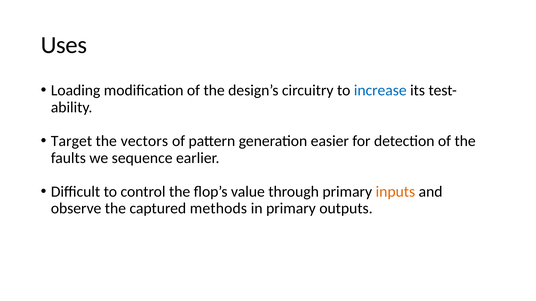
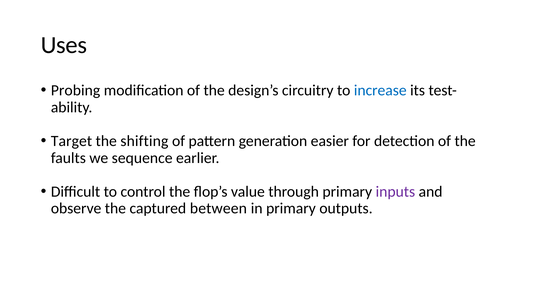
Loading: Loading -> Probing
vectors: vectors -> shifting
inputs colour: orange -> purple
methods: methods -> between
